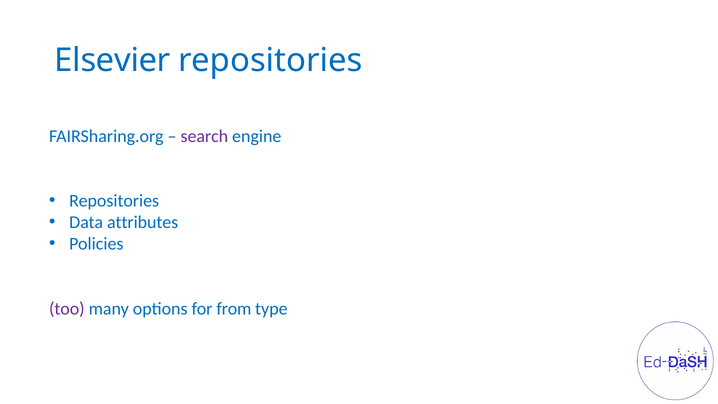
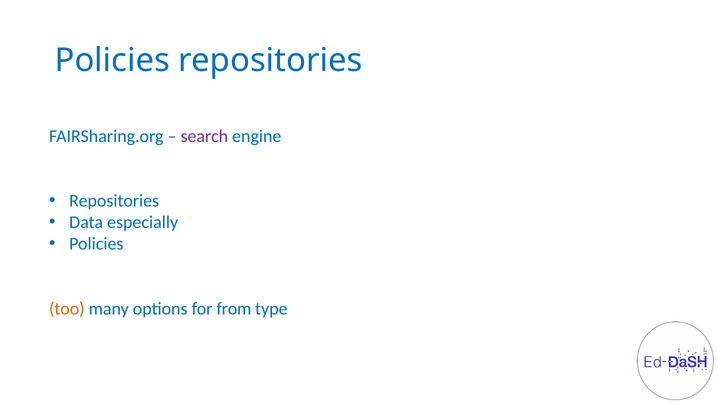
Elsevier at (112, 60): Elsevier -> Policies
attributes: attributes -> especially
too colour: purple -> orange
